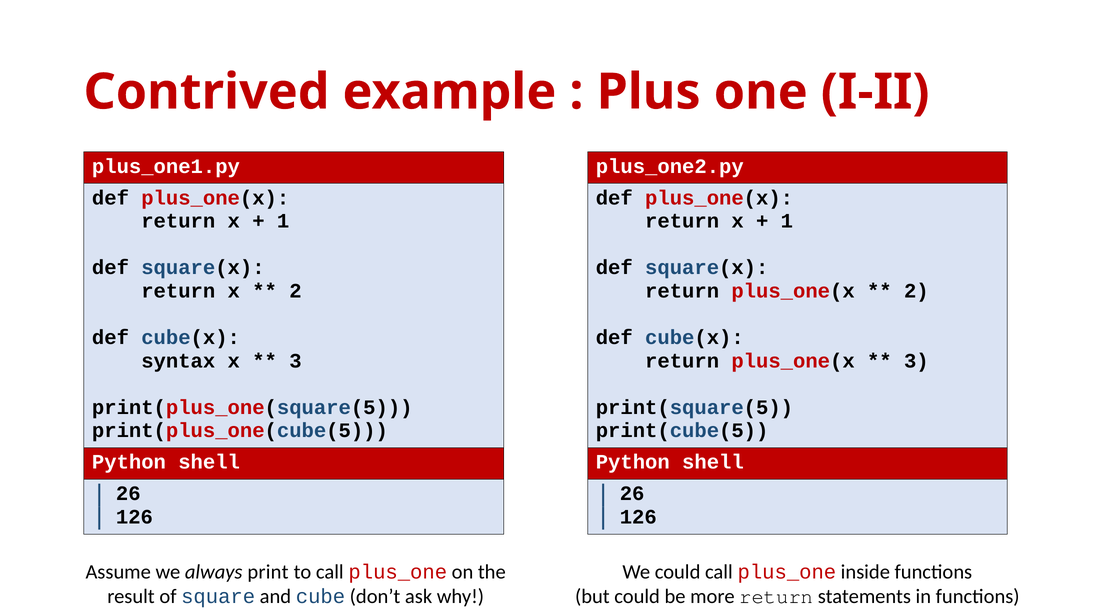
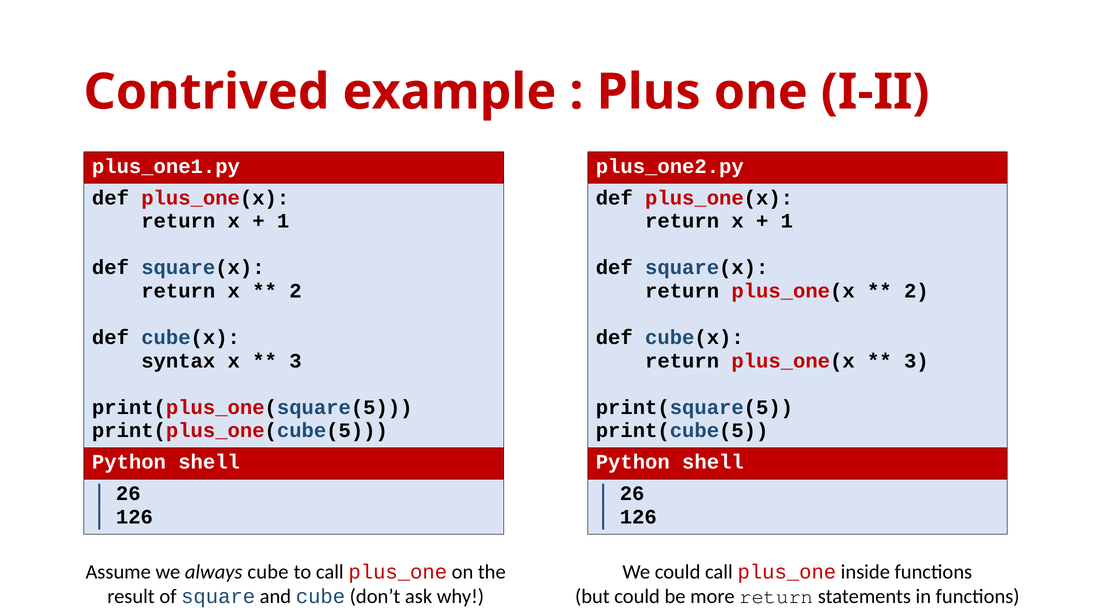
always print: print -> cube
